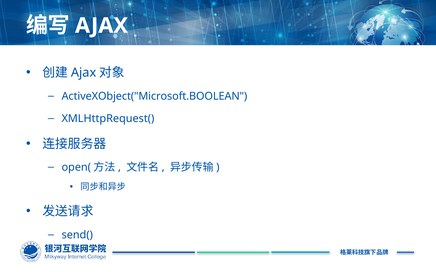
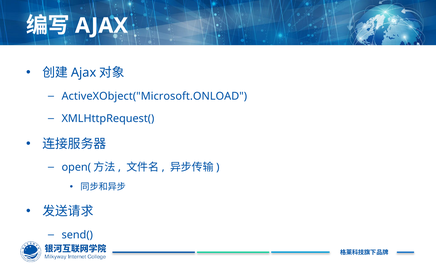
ActiveXObject("Microsoft.BOOLEAN: ActiveXObject("Microsoft.BOOLEAN -> ActiveXObject("Microsoft.ONLOAD
